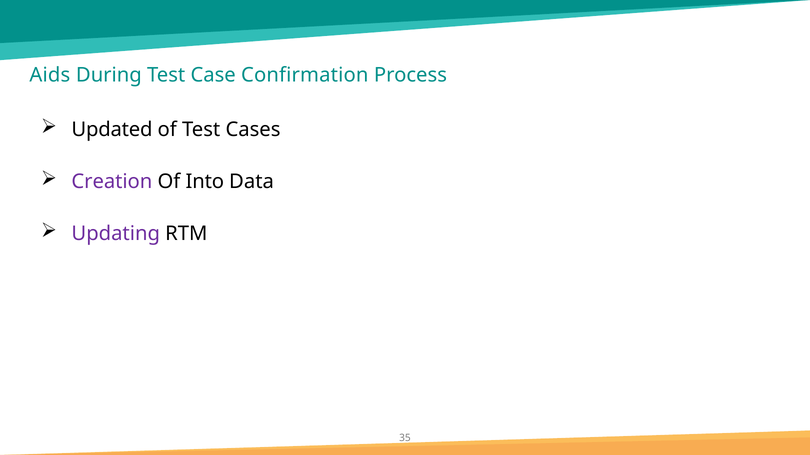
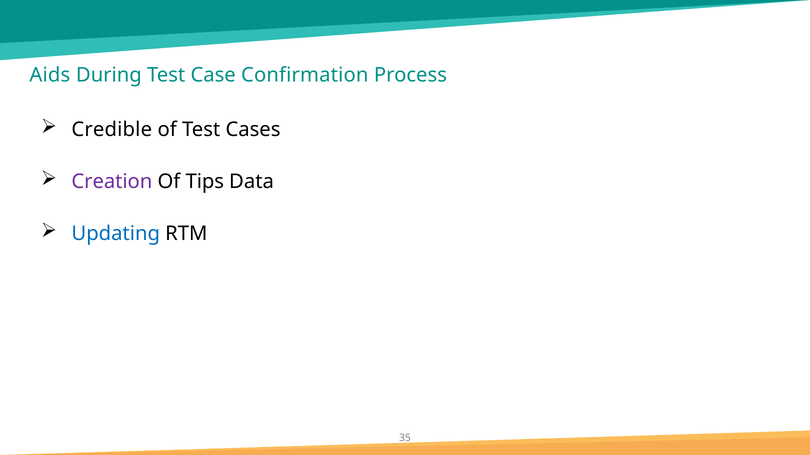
Updated: Updated -> Credible
Into: Into -> Tips
Updating colour: purple -> blue
